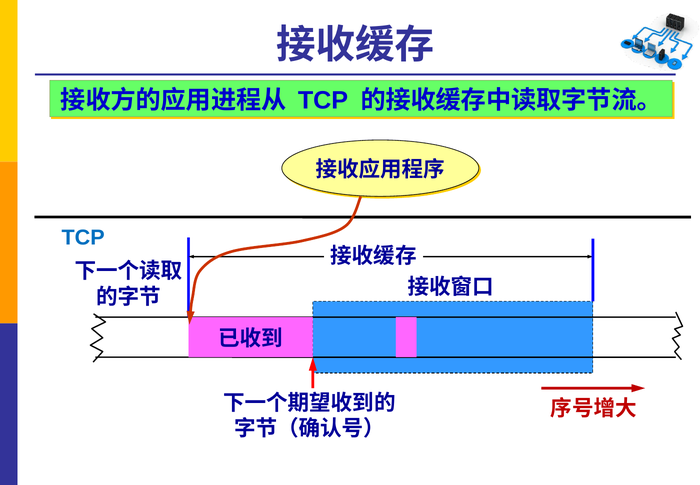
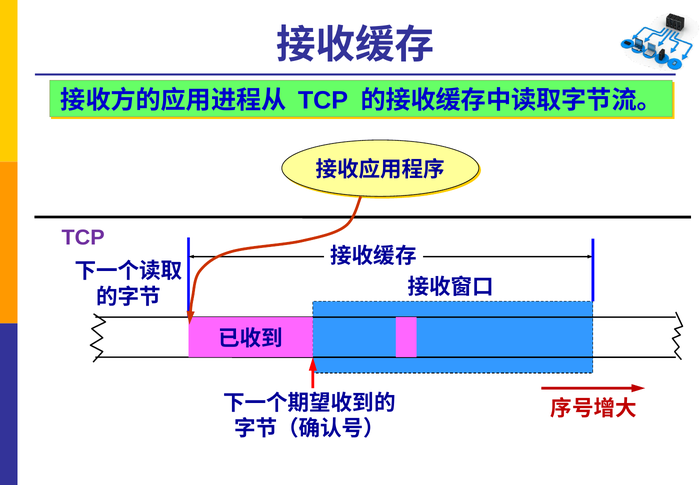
TCP at (83, 238) colour: blue -> purple
